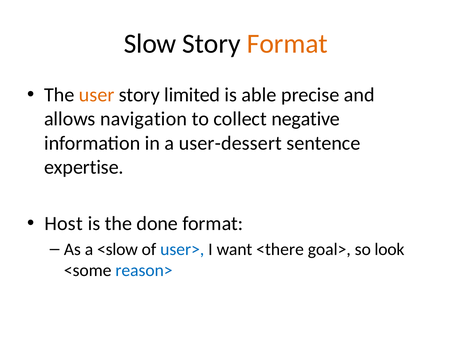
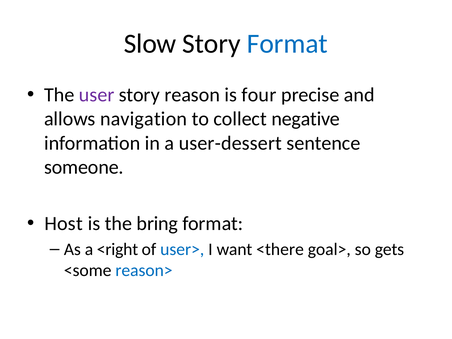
Format at (287, 44) colour: orange -> blue
user colour: orange -> purple
limited: limited -> reason
able: able -> four
expertise: expertise -> someone
done: done -> bring
<slow: <slow -> <right
look: look -> gets
